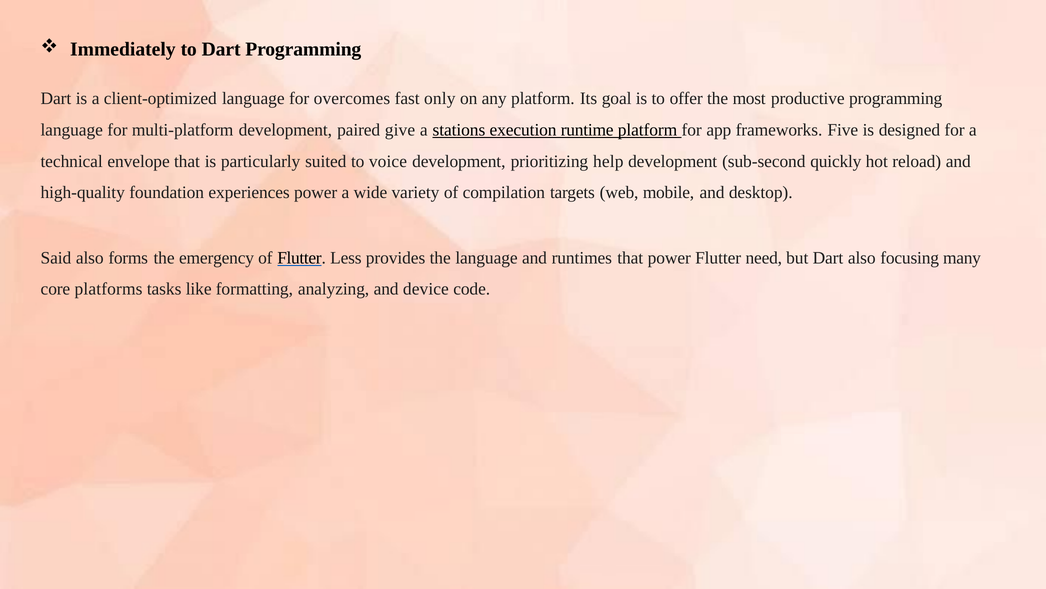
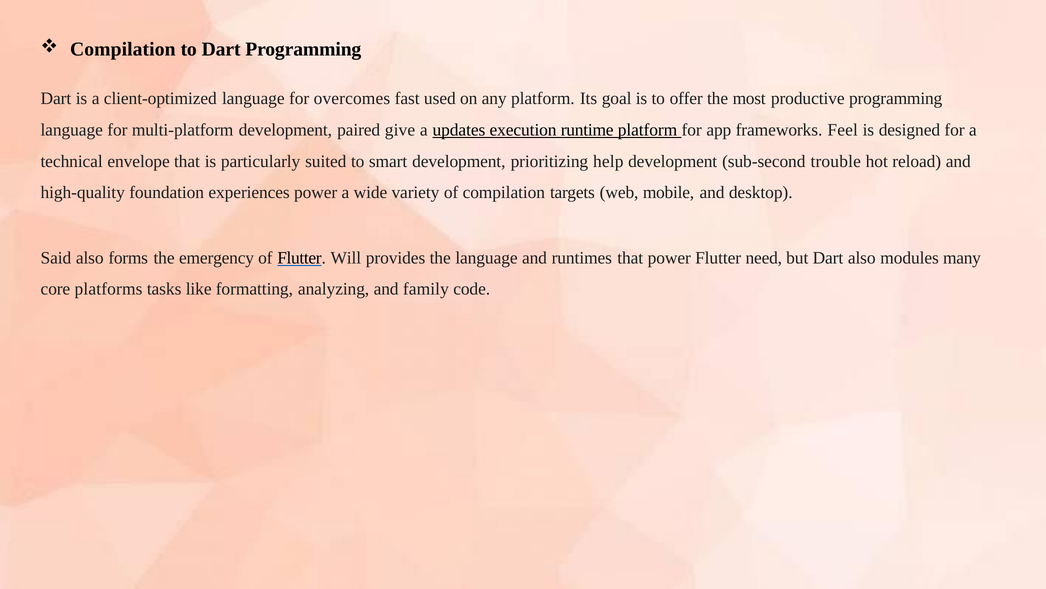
Immediately at (123, 49): Immediately -> Compilation
only: only -> used
stations: stations -> updates
Five: Five -> Feel
voice: voice -> smart
quickly: quickly -> trouble
Less: Less -> Will
focusing: focusing -> modules
device: device -> family
